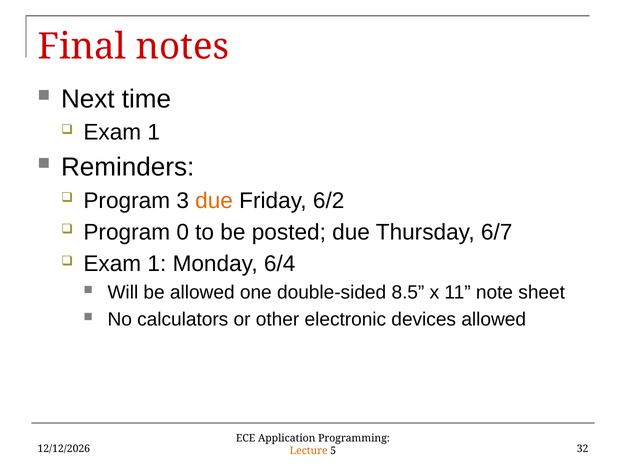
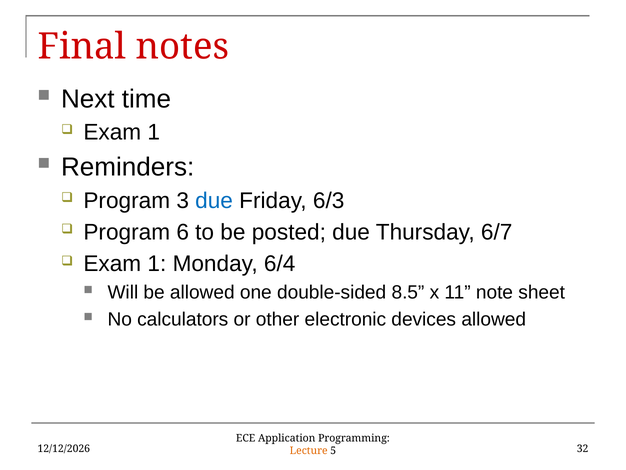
due at (214, 200) colour: orange -> blue
6/2: 6/2 -> 6/3
0: 0 -> 6
